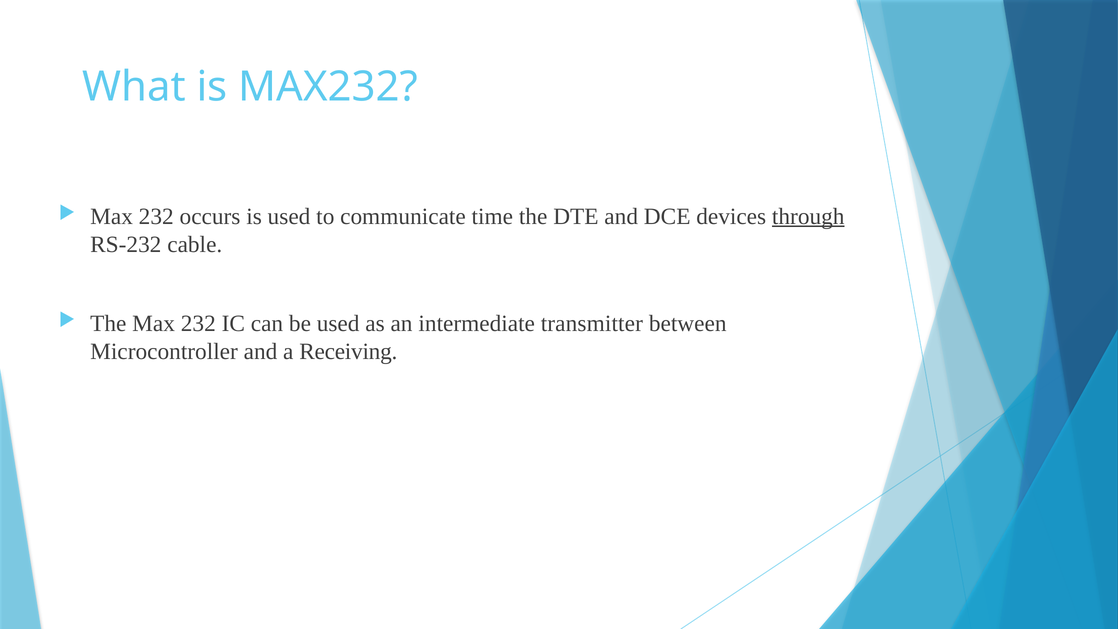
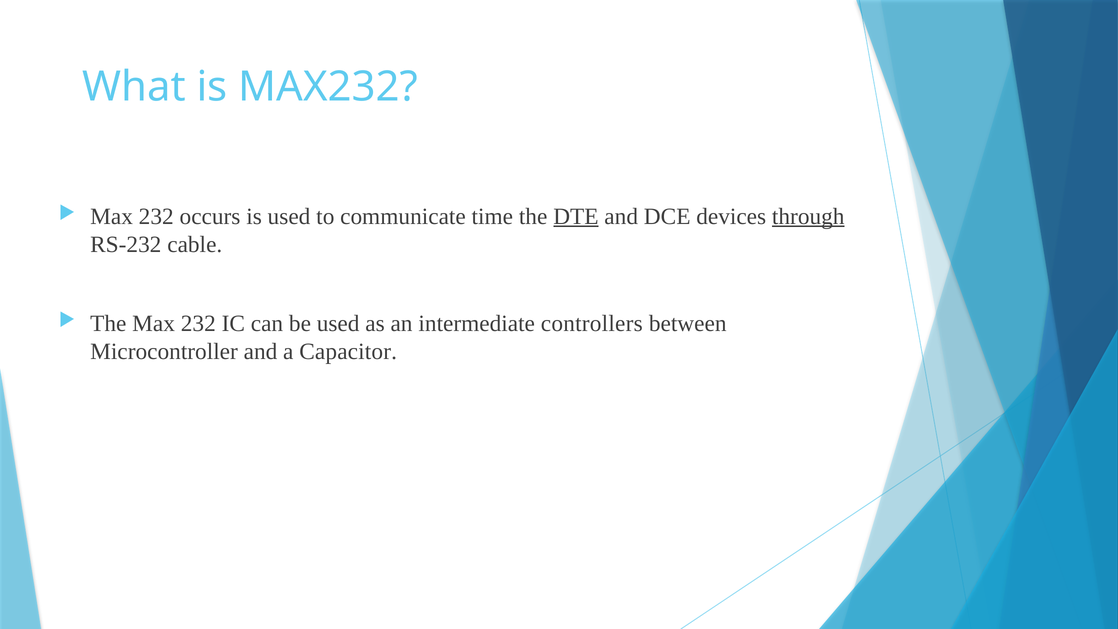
DTE underline: none -> present
transmitter: transmitter -> controllers
Receiving: Receiving -> Capacitor
